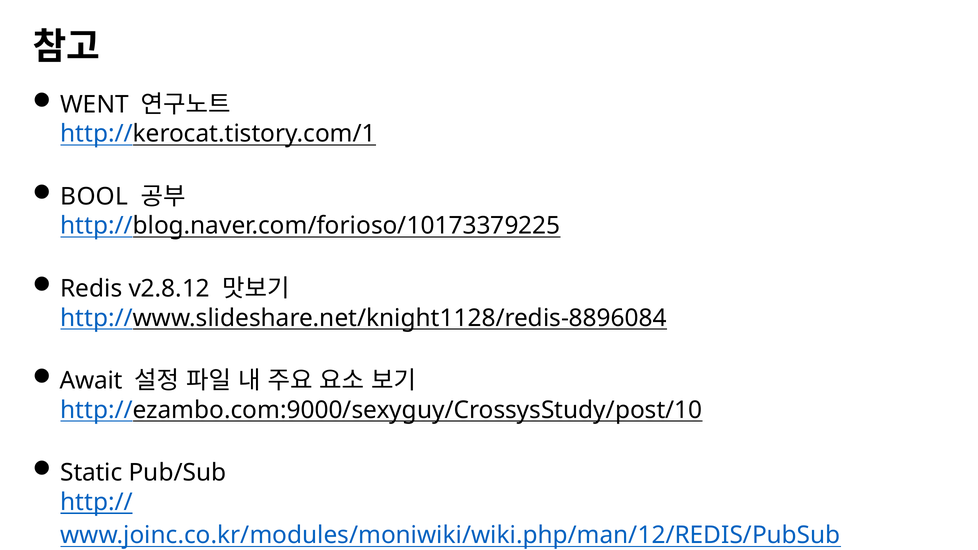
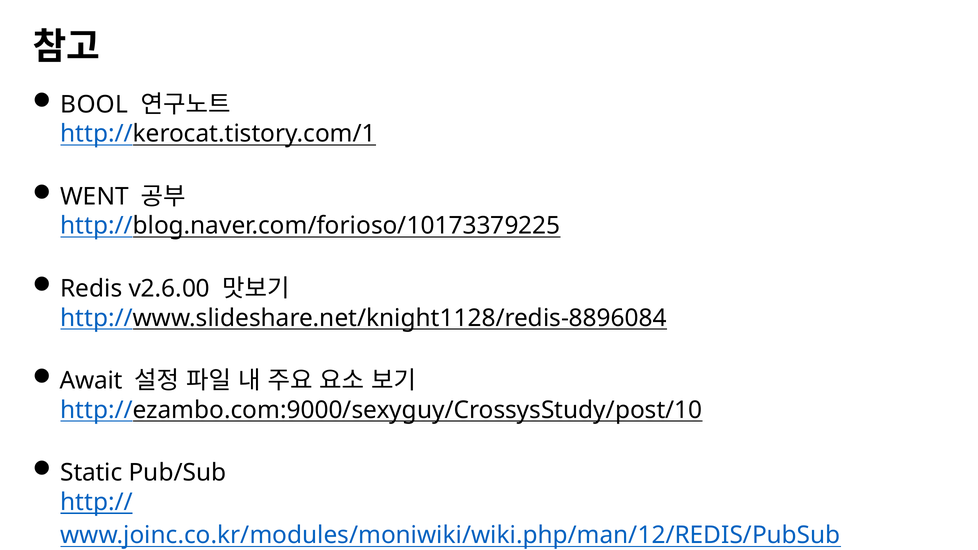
WENT: WENT -> BOOL
BOOL: BOOL -> WENT
v2.8.12: v2.8.12 -> v2.6.00
